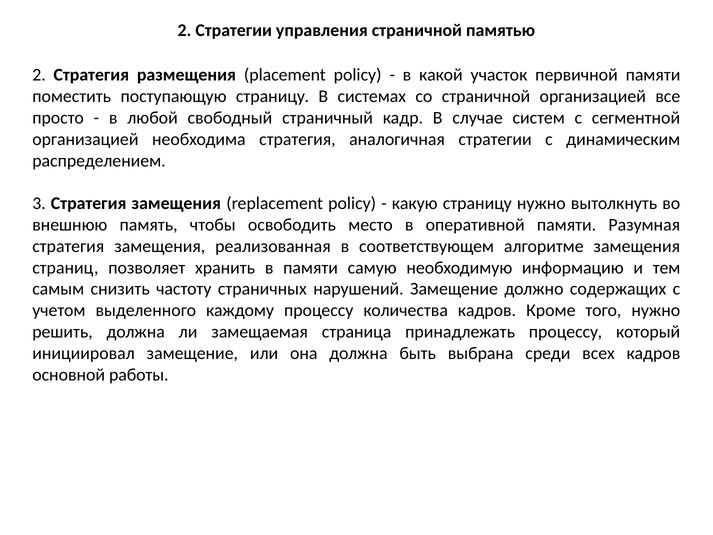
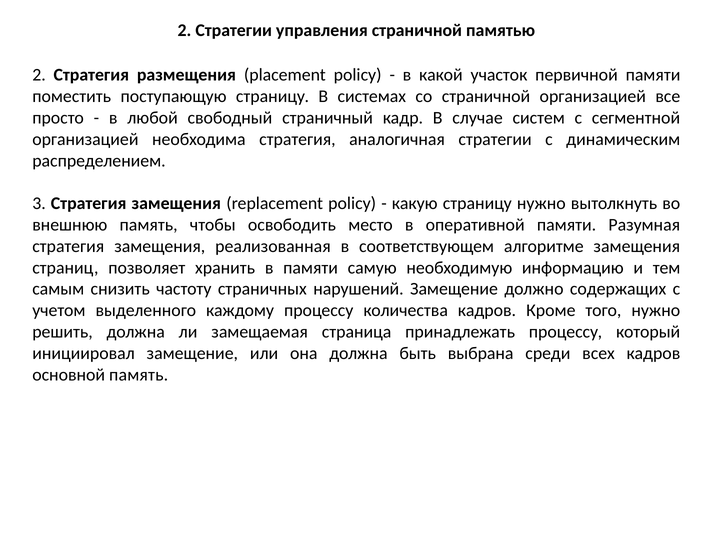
основной работы: работы -> память
